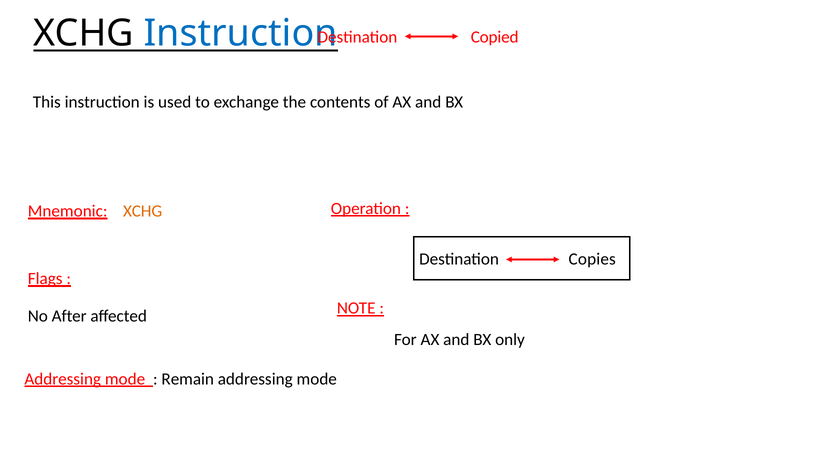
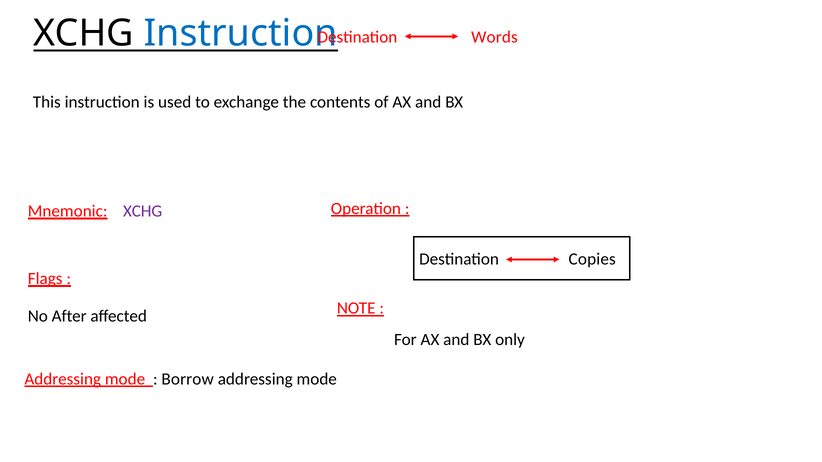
Copied: Copied -> Words
XCHG at (143, 211) colour: orange -> purple
Remain: Remain -> Borrow
